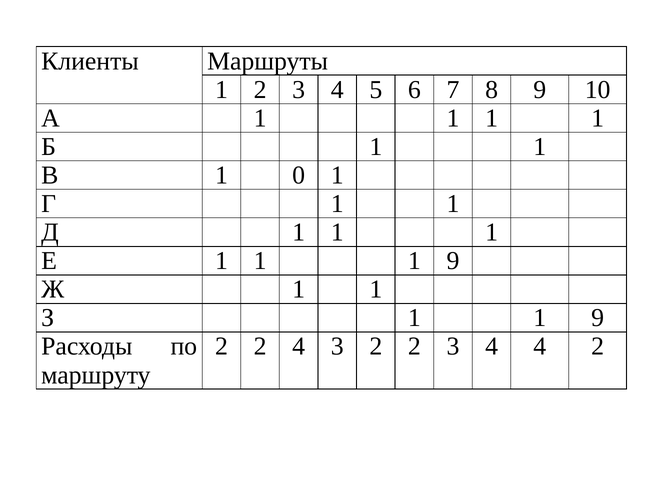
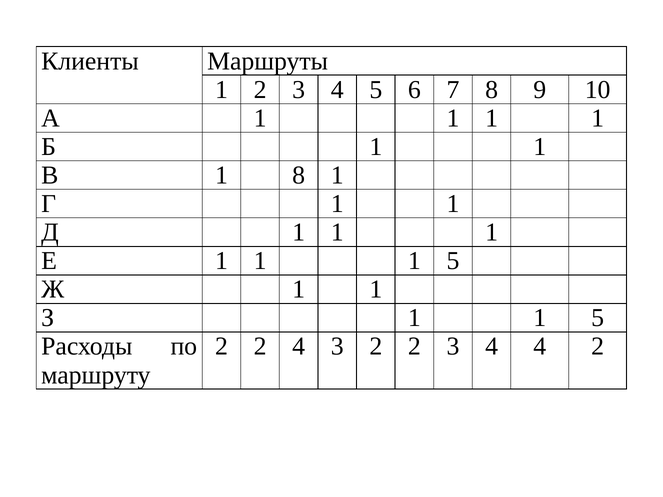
1 0: 0 -> 8
1 1 1 9: 9 -> 5
З 1 1 9: 9 -> 5
